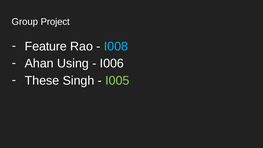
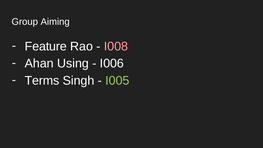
Project: Project -> Aiming
I008 colour: light blue -> pink
These: These -> Terms
